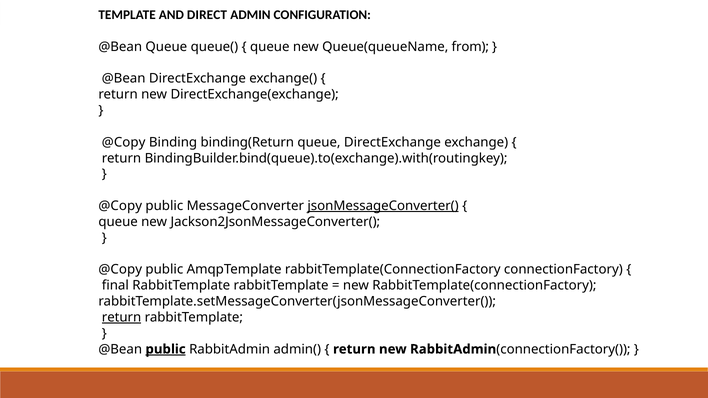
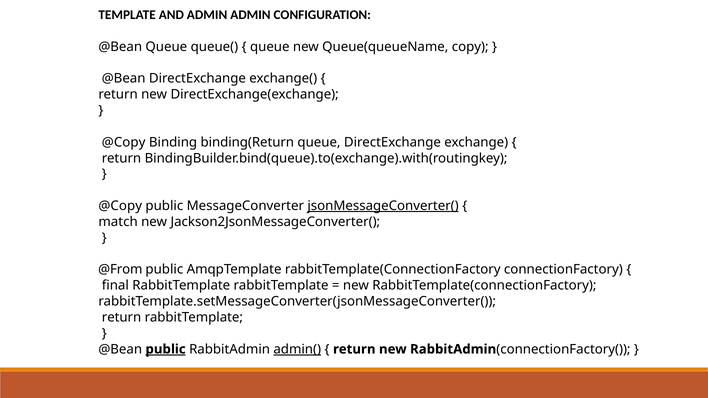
AND DIRECT: DIRECT -> ADMIN
from: from -> copy
queue at (118, 222): queue -> match
@Copy at (120, 270): @Copy -> @From
return at (122, 318) underline: present -> none
admin( underline: none -> present
